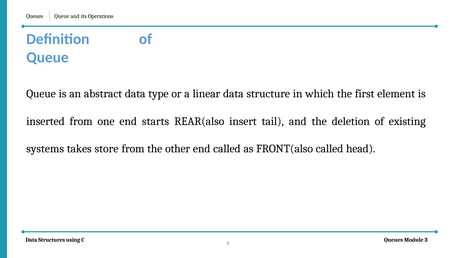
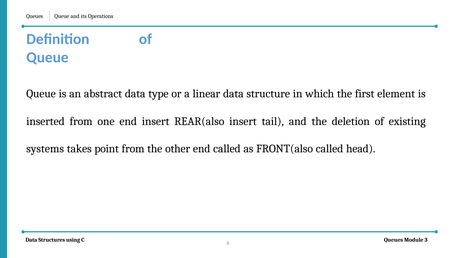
end starts: starts -> insert
store: store -> point
